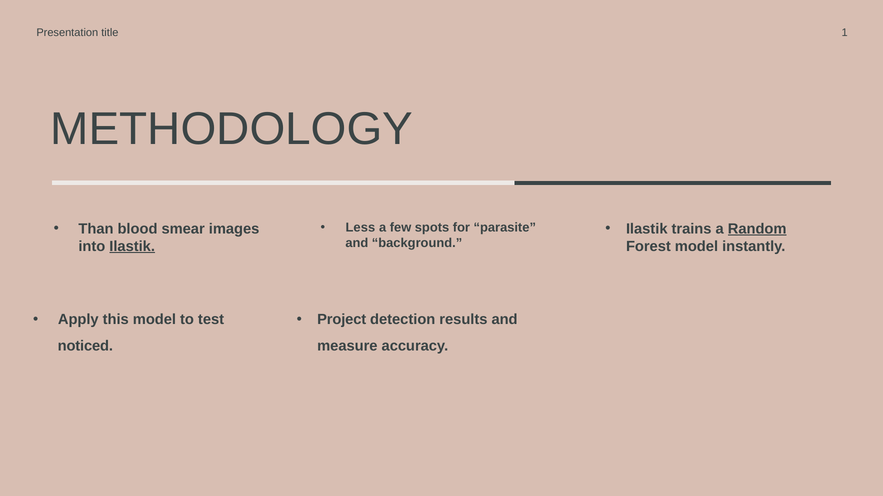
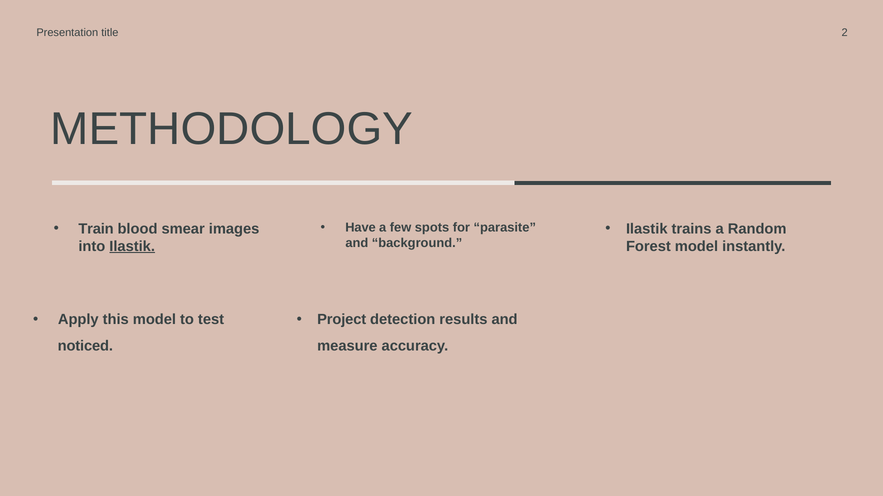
1: 1 -> 2
Less: Less -> Have
Than: Than -> Train
Random underline: present -> none
